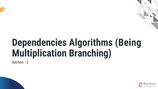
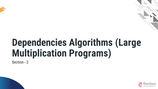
Being: Being -> Large
Branching: Branching -> Programs
